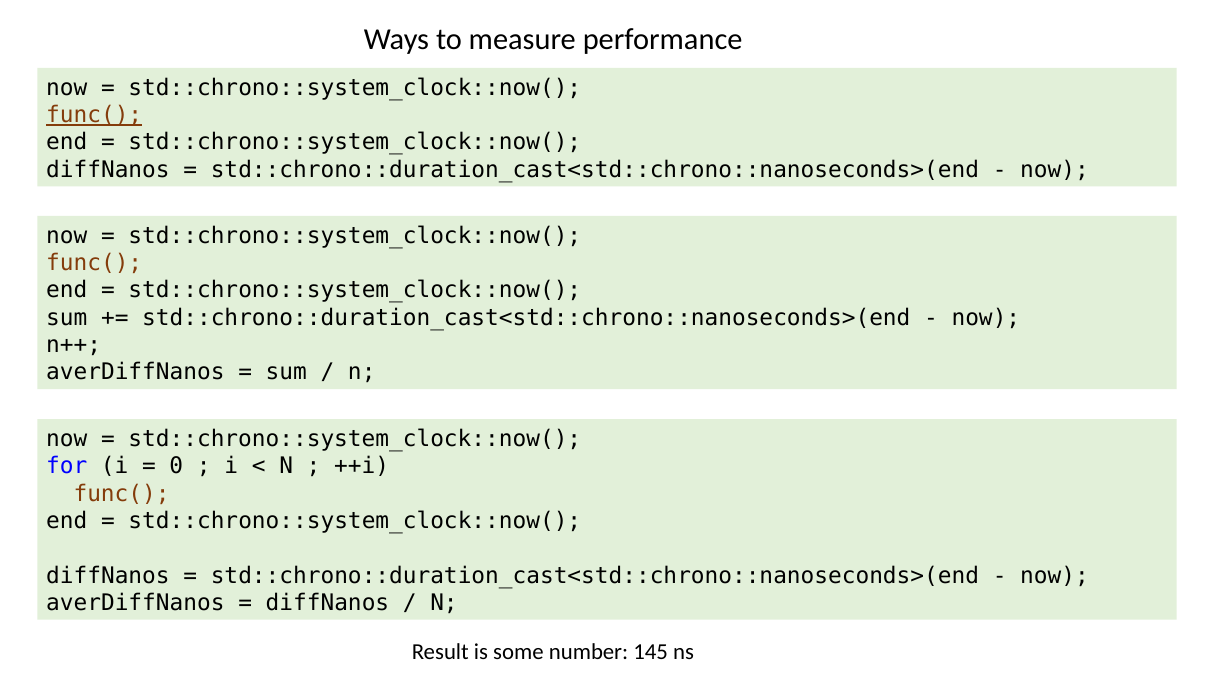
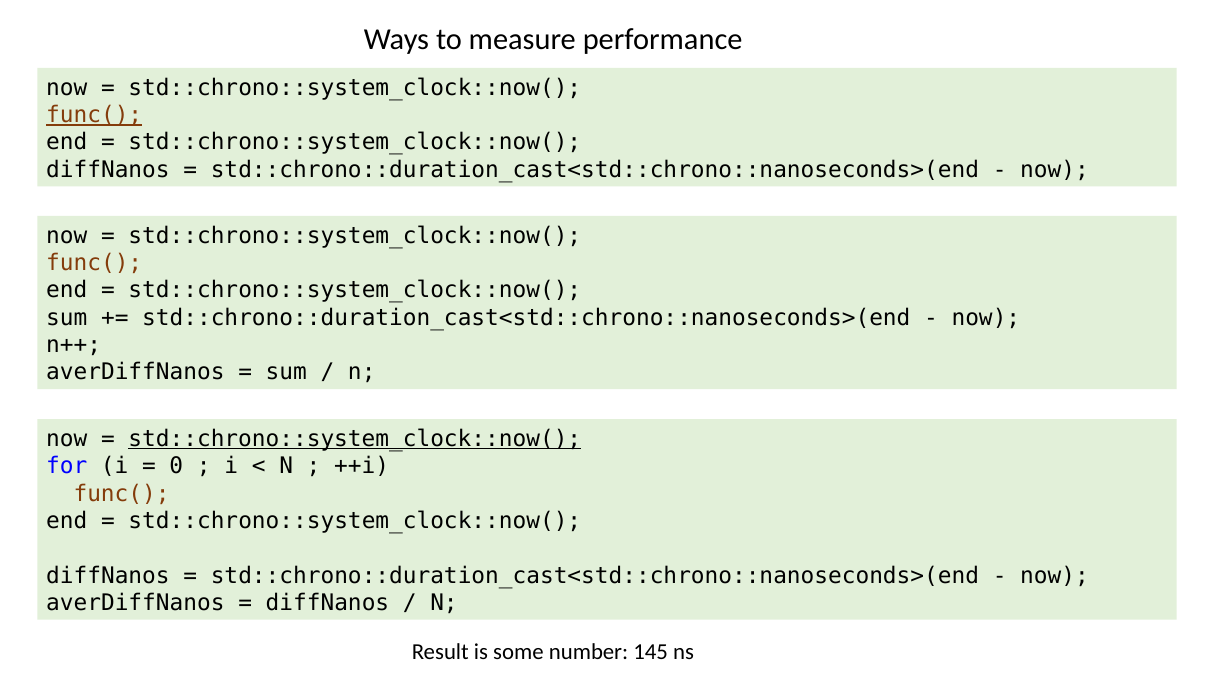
std::chrono::system_clock::now( at (355, 439) underline: none -> present
